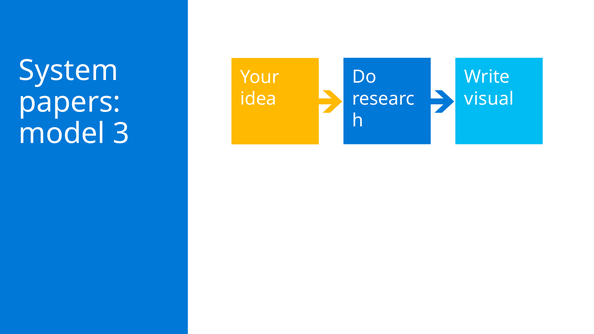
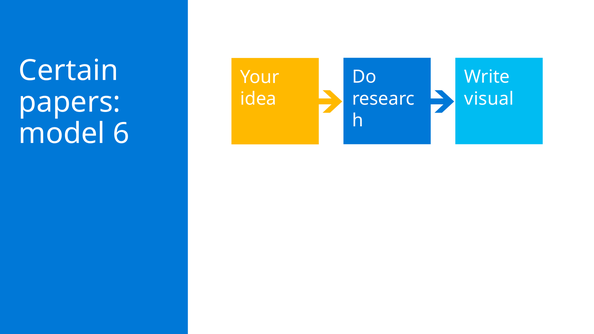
System: System -> Certain
3: 3 -> 6
